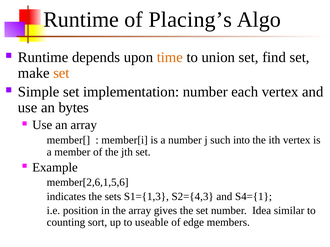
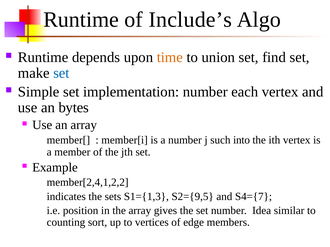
Placing’s: Placing’s -> Include’s
set at (61, 73) colour: orange -> blue
member[2,6,1,5,6: member[2,6,1,5,6 -> member[2,4,1,2,2
S2={4,3: S2={4,3 -> S2={9,5
S4={1: S4={1 -> S4={7
useable: useable -> vertices
